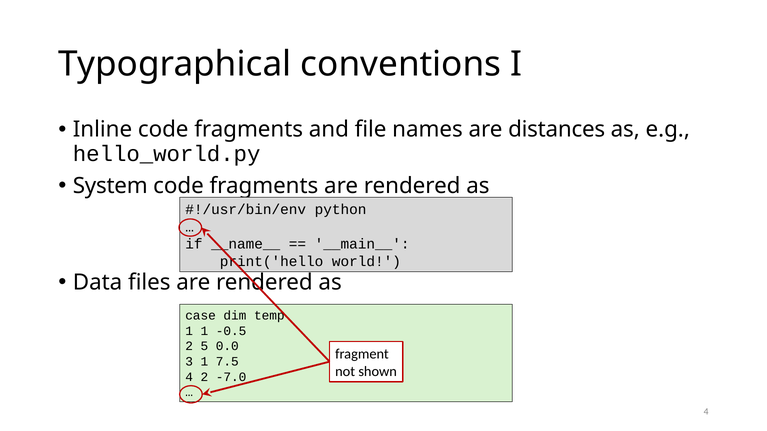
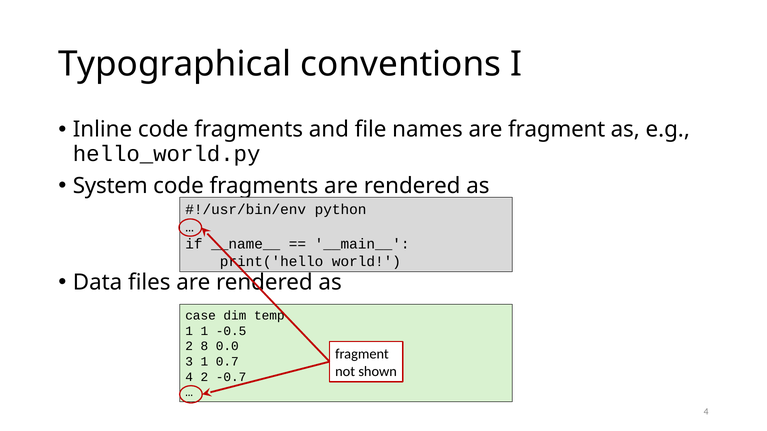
are distances: distances -> fragment
5: 5 -> 8
7.5: 7.5 -> 0.7
-7.0: -7.0 -> -0.7
